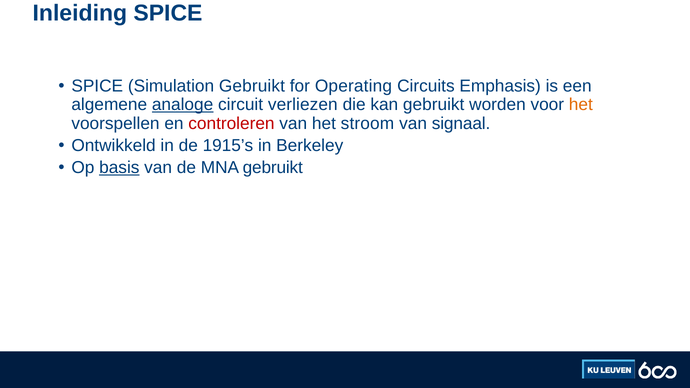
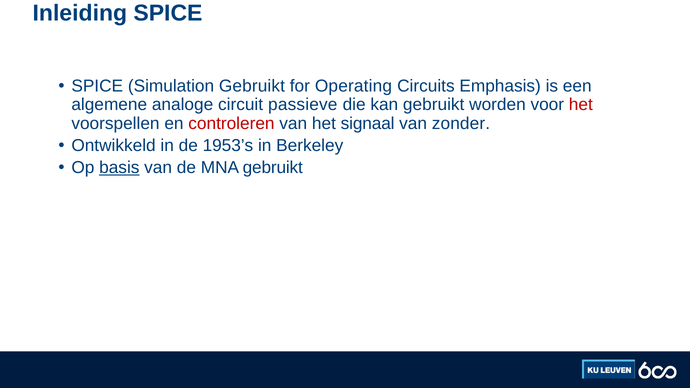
analoge underline: present -> none
verliezen: verliezen -> passieve
het at (581, 105) colour: orange -> red
stroom: stroom -> signaal
signaal: signaal -> zonder
1915’s: 1915’s -> 1953’s
